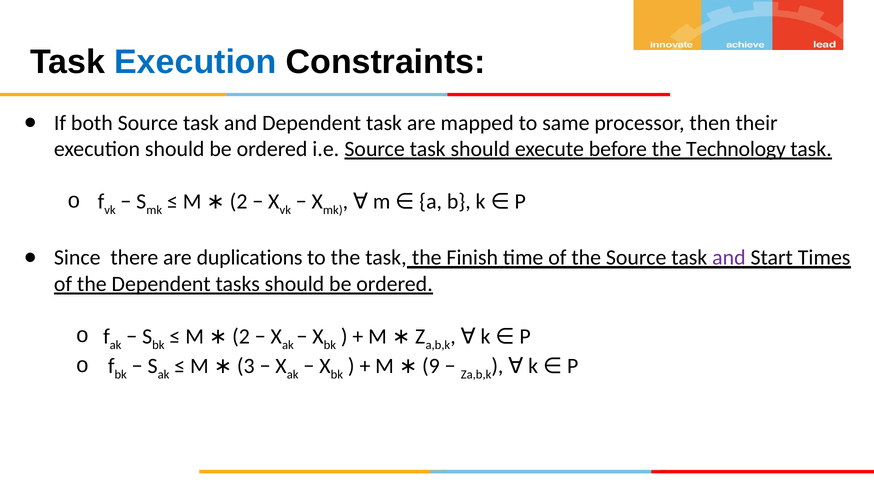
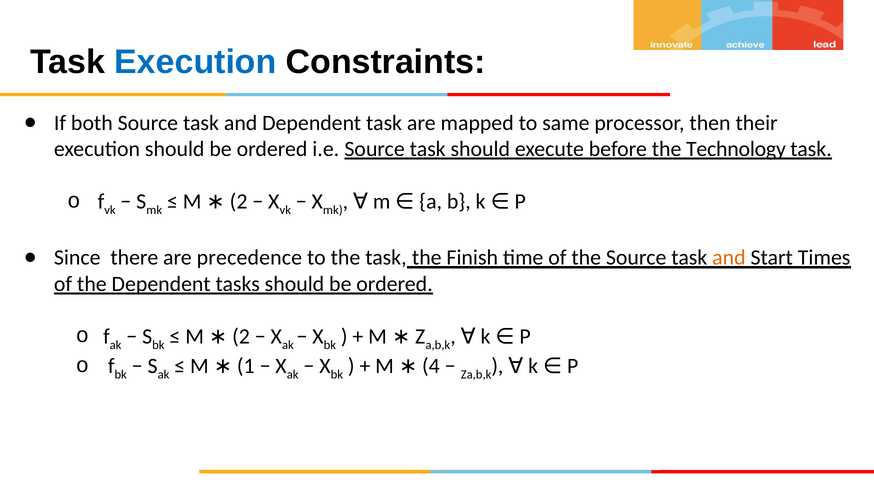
duplications: duplications -> precedence
and at (729, 257) colour: purple -> orange
9: 9 -> 4
3: 3 -> 1
